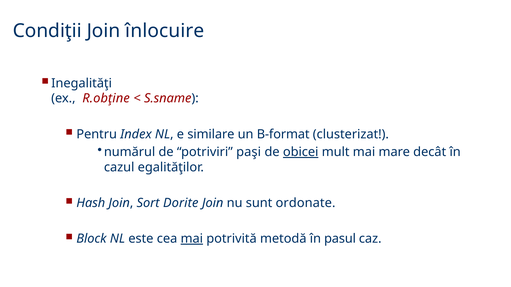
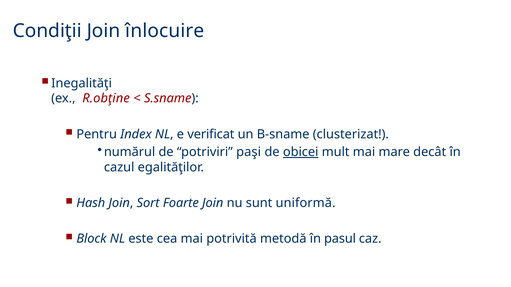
similare: similare -> verificat
B-format: B-format -> B-sname
Dorite: Dorite -> Foarte
ordonate: ordonate -> uniformă
mai at (192, 239) underline: present -> none
